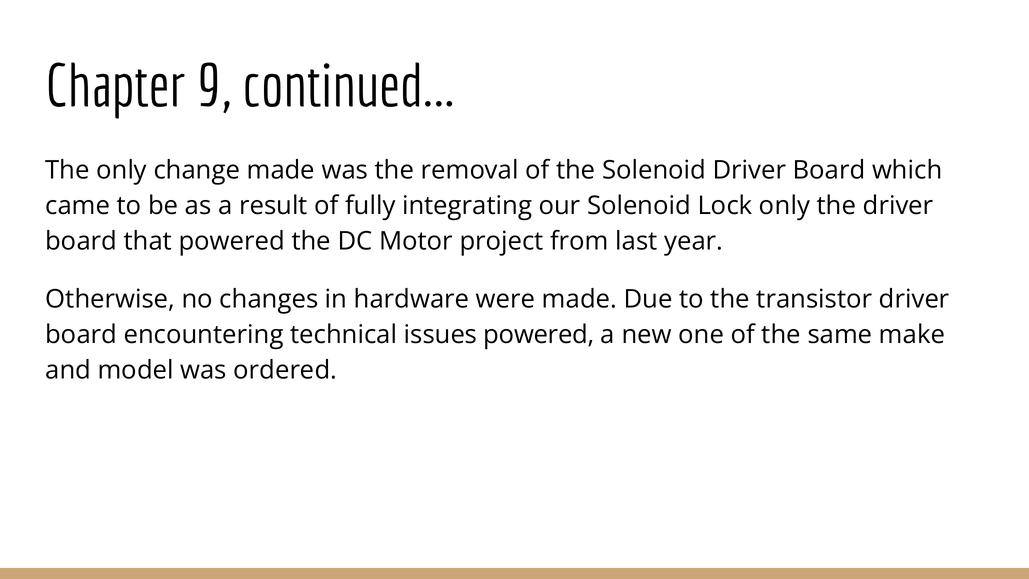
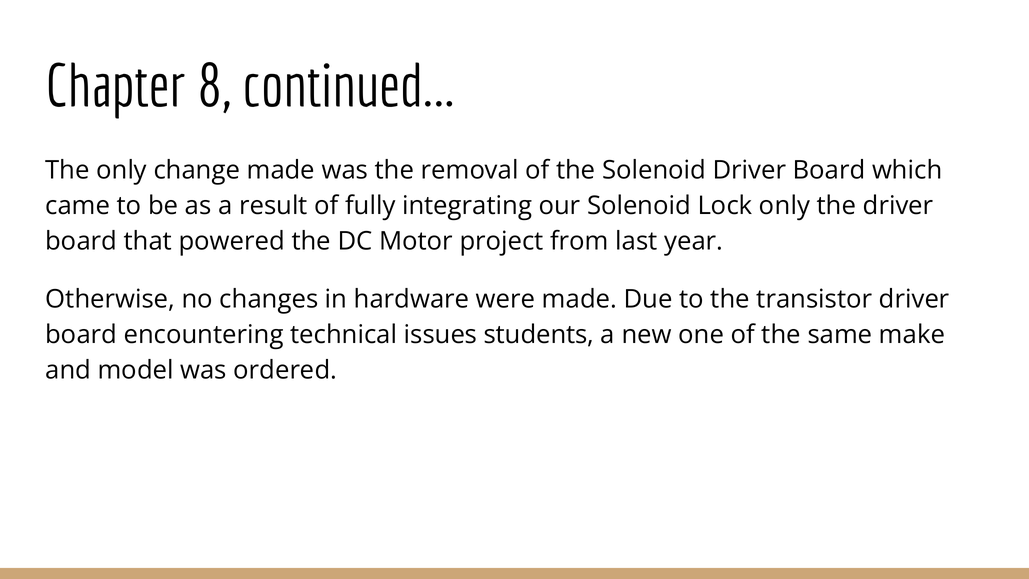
9: 9 -> 8
issues powered: powered -> students
